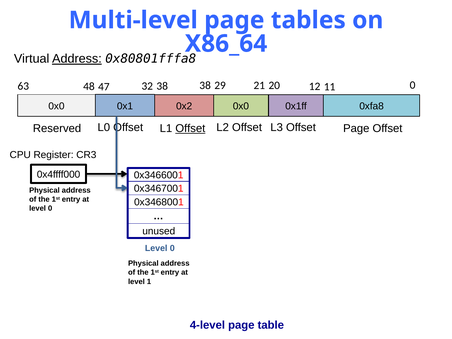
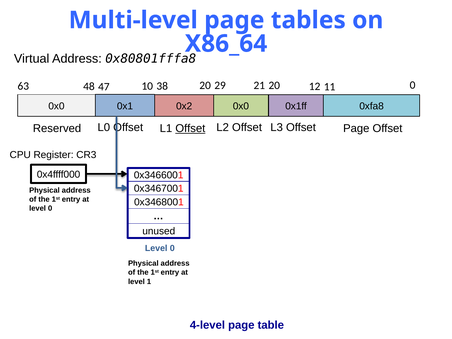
Address at (77, 59) underline: present -> none
32: 32 -> 10
38 38: 38 -> 20
